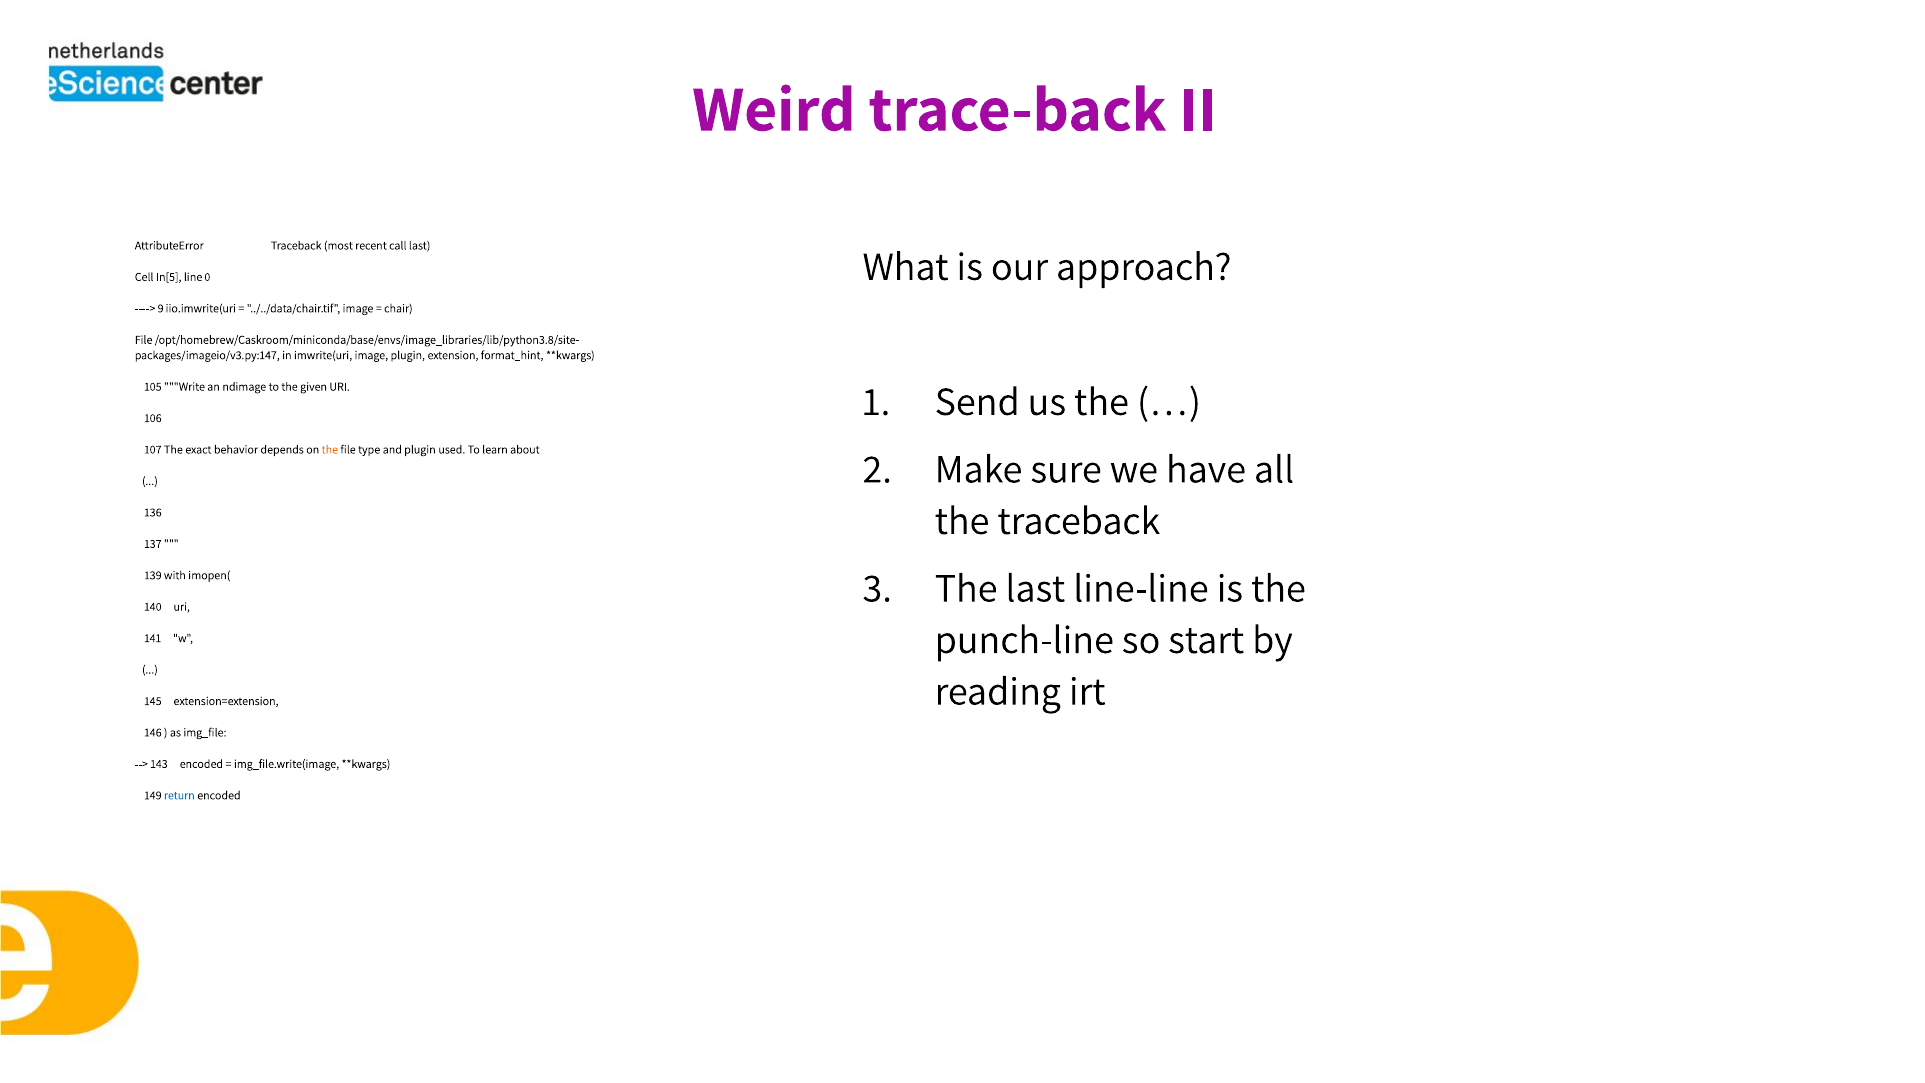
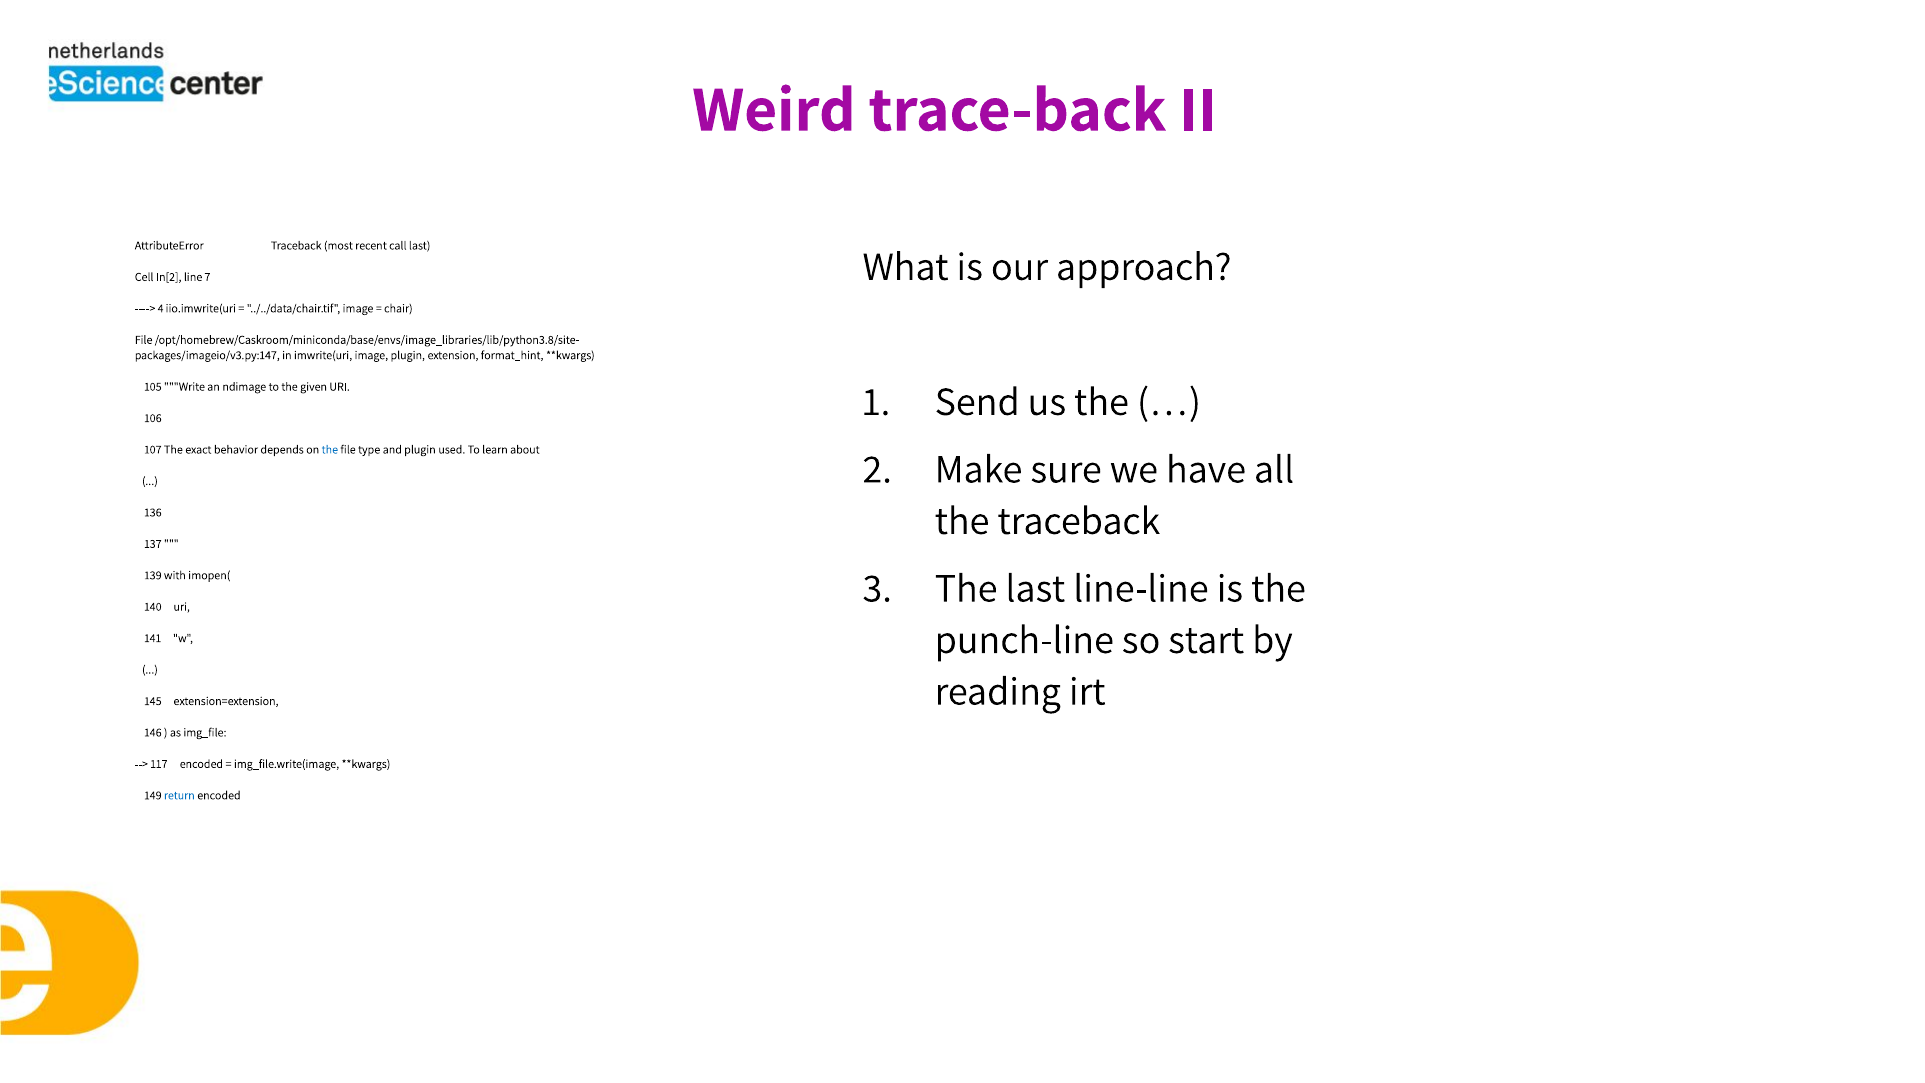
In[5: In[5 -> In[2
0: 0 -> 7
9: 9 -> 4
the at (330, 449) colour: orange -> blue
143: 143 -> 117
